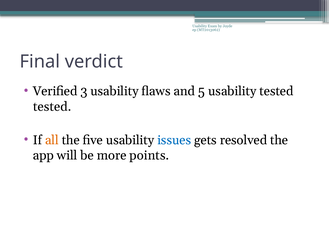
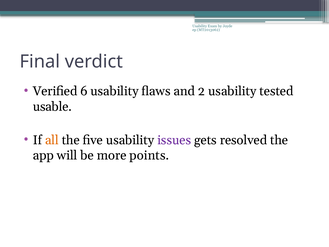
3: 3 -> 6
5: 5 -> 2
tested at (52, 106): tested -> usable
issues colour: blue -> purple
